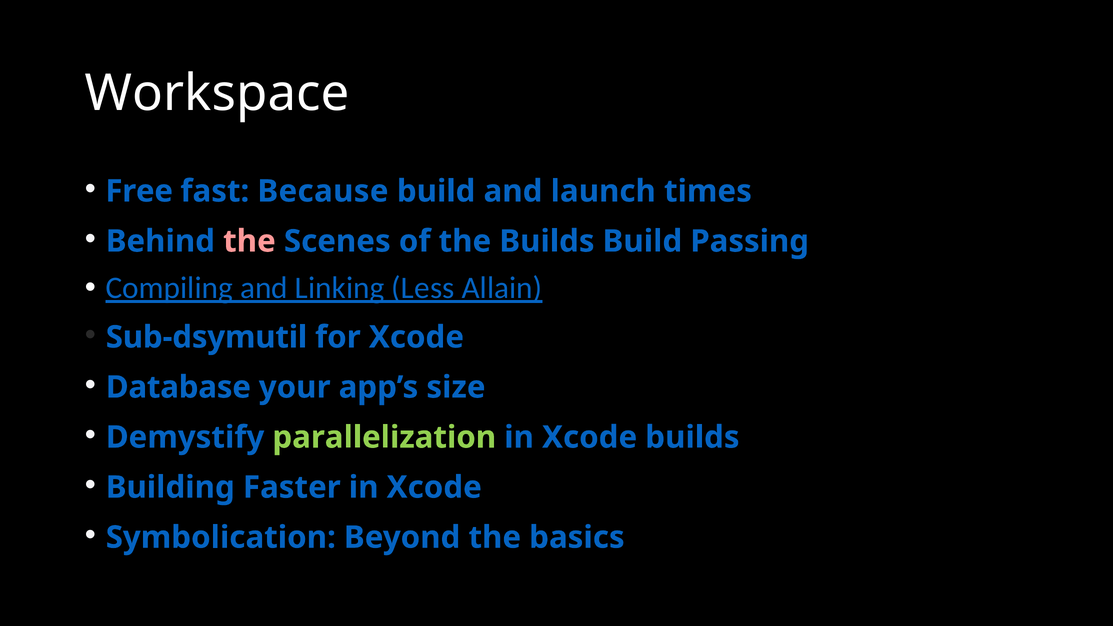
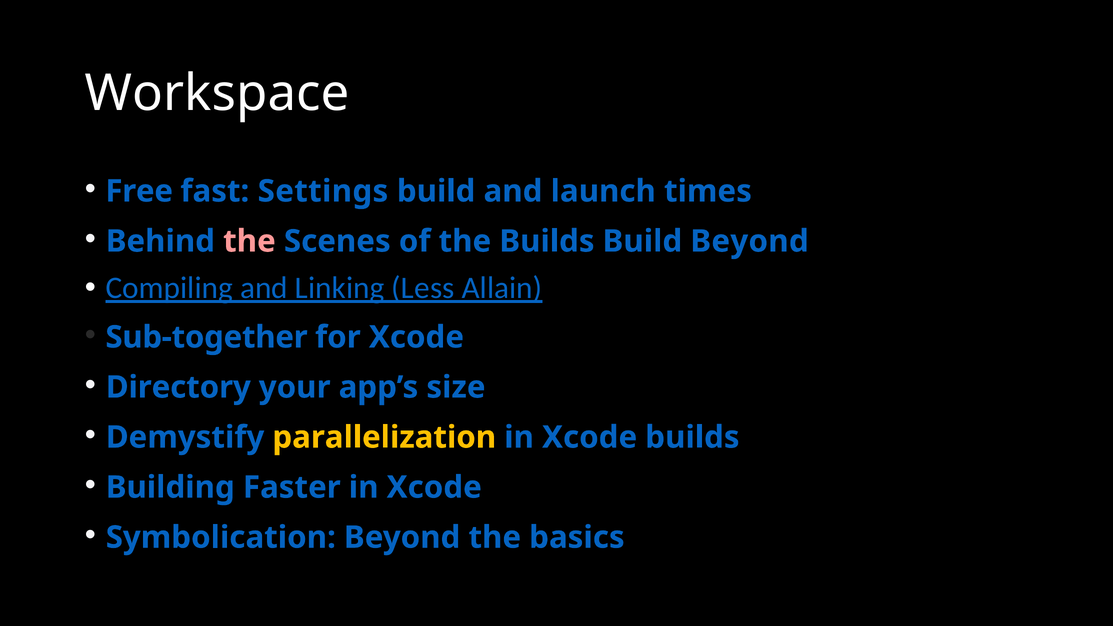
Because: Because -> Settings
Build Passing: Passing -> Beyond
Sub-dsymutil: Sub-dsymutil -> Sub-together
Database: Database -> Directory
parallelization colour: light green -> yellow
